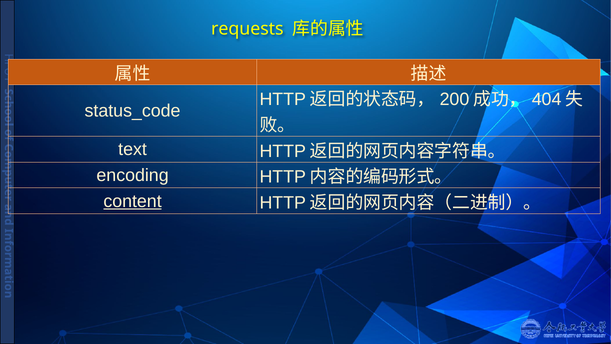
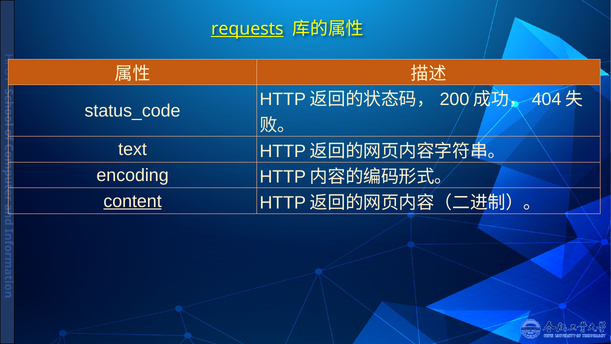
requests underline: none -> present
